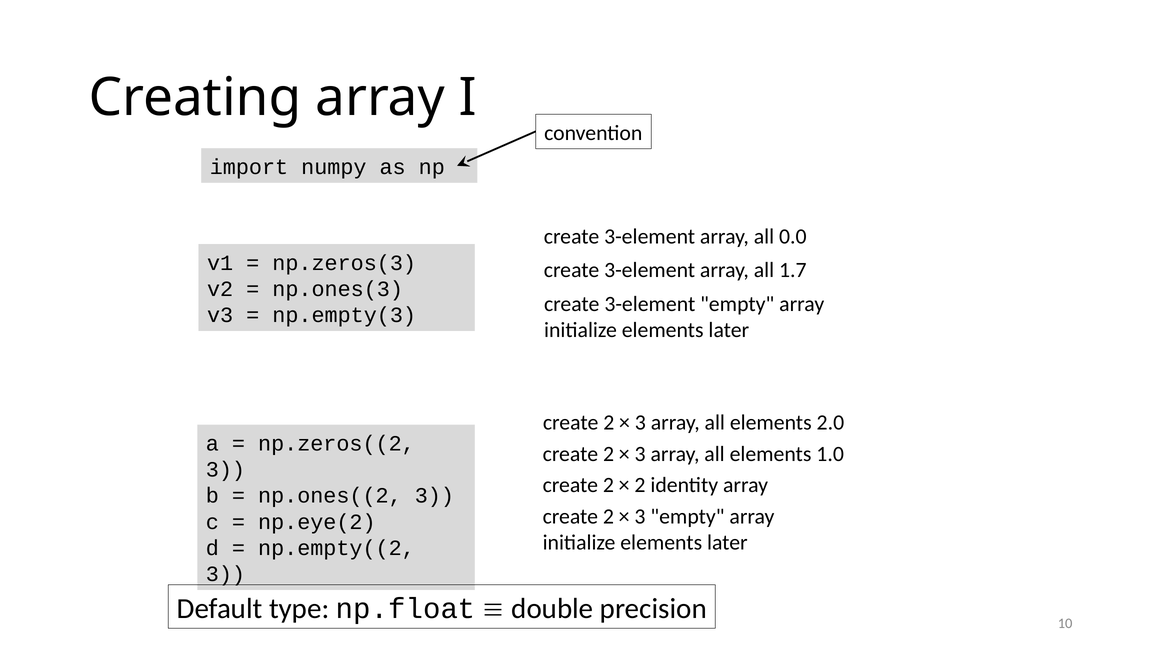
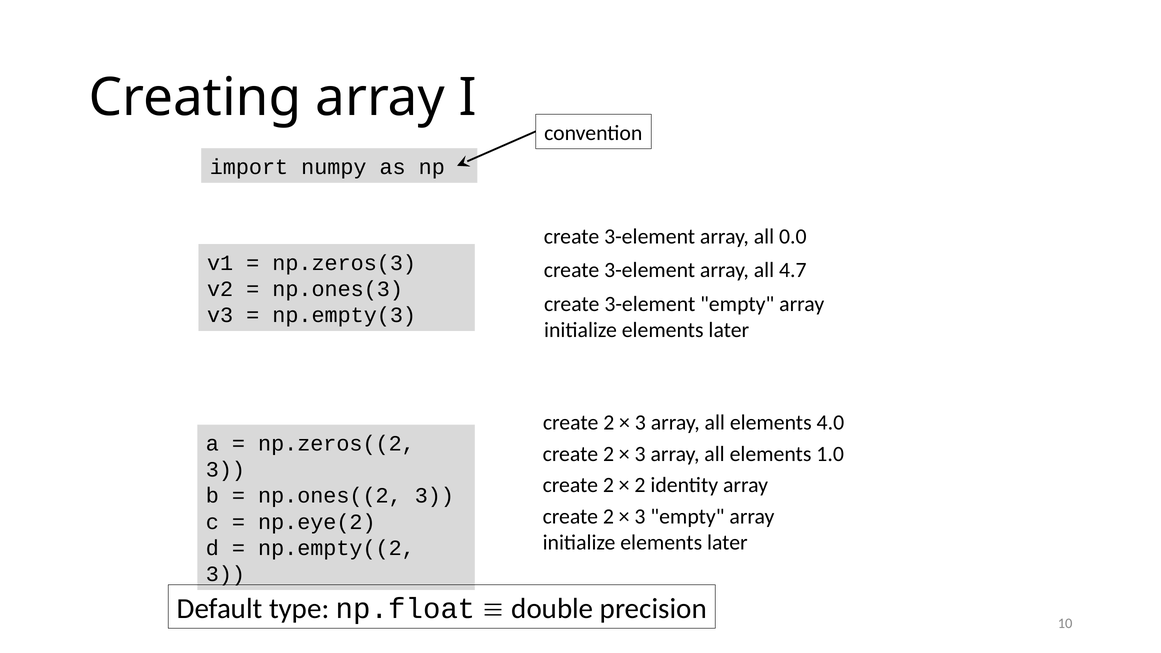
1.7: 1.7 -> 4.7
2.0: 2.0 -> 4.0
